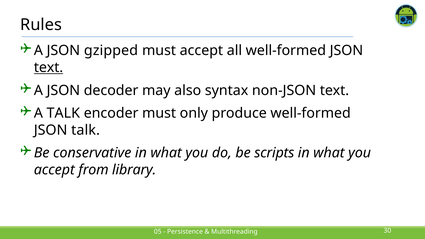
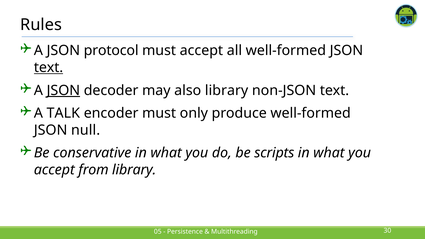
gzipped: gzipped -> protocol
JSON at (63, 90) underline: none -> present
also syntax: syntax -> library
JSON talk: talk -> null
